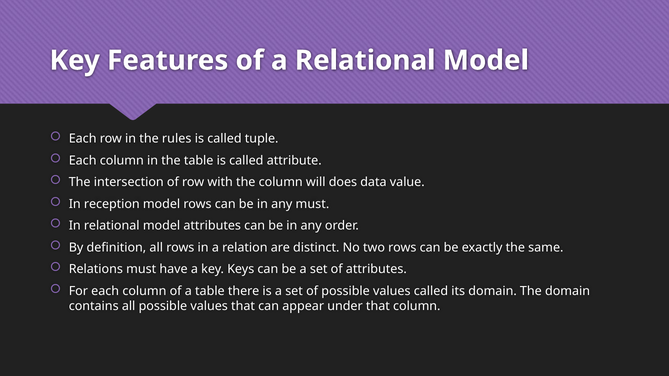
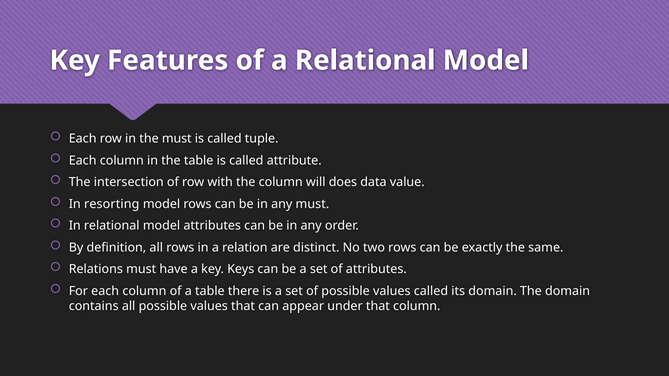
the rules: rules -> must
reception: reception -> resorting
